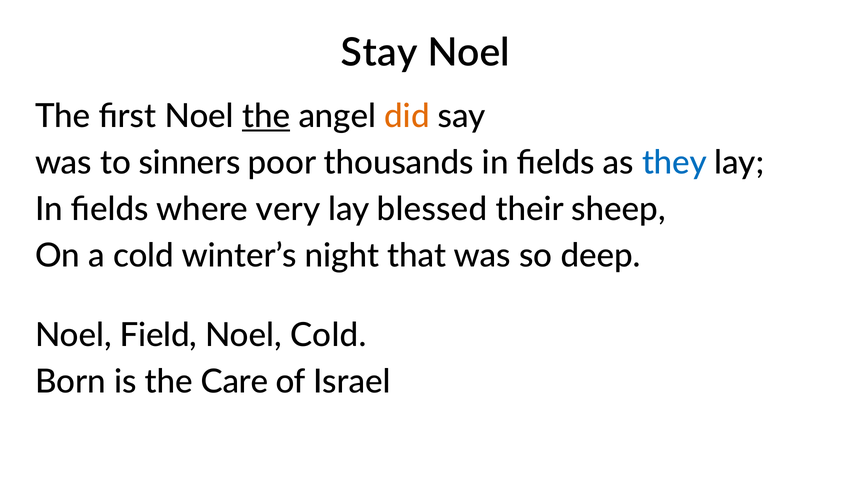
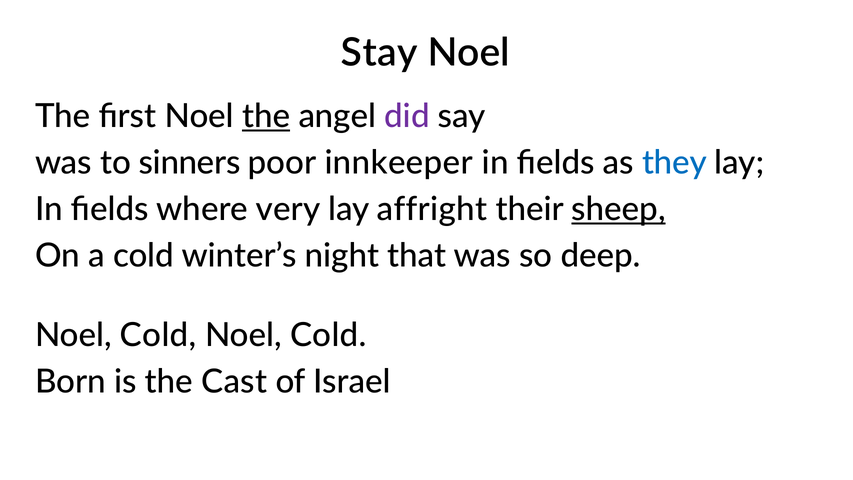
did colour: orange -> purple
thousands: thousands -> innkeeper
blessed: blessed -> affright
sheep underline: none -> present
Field at (158, 335): Field -> Cold
Care: Care -> Cast
